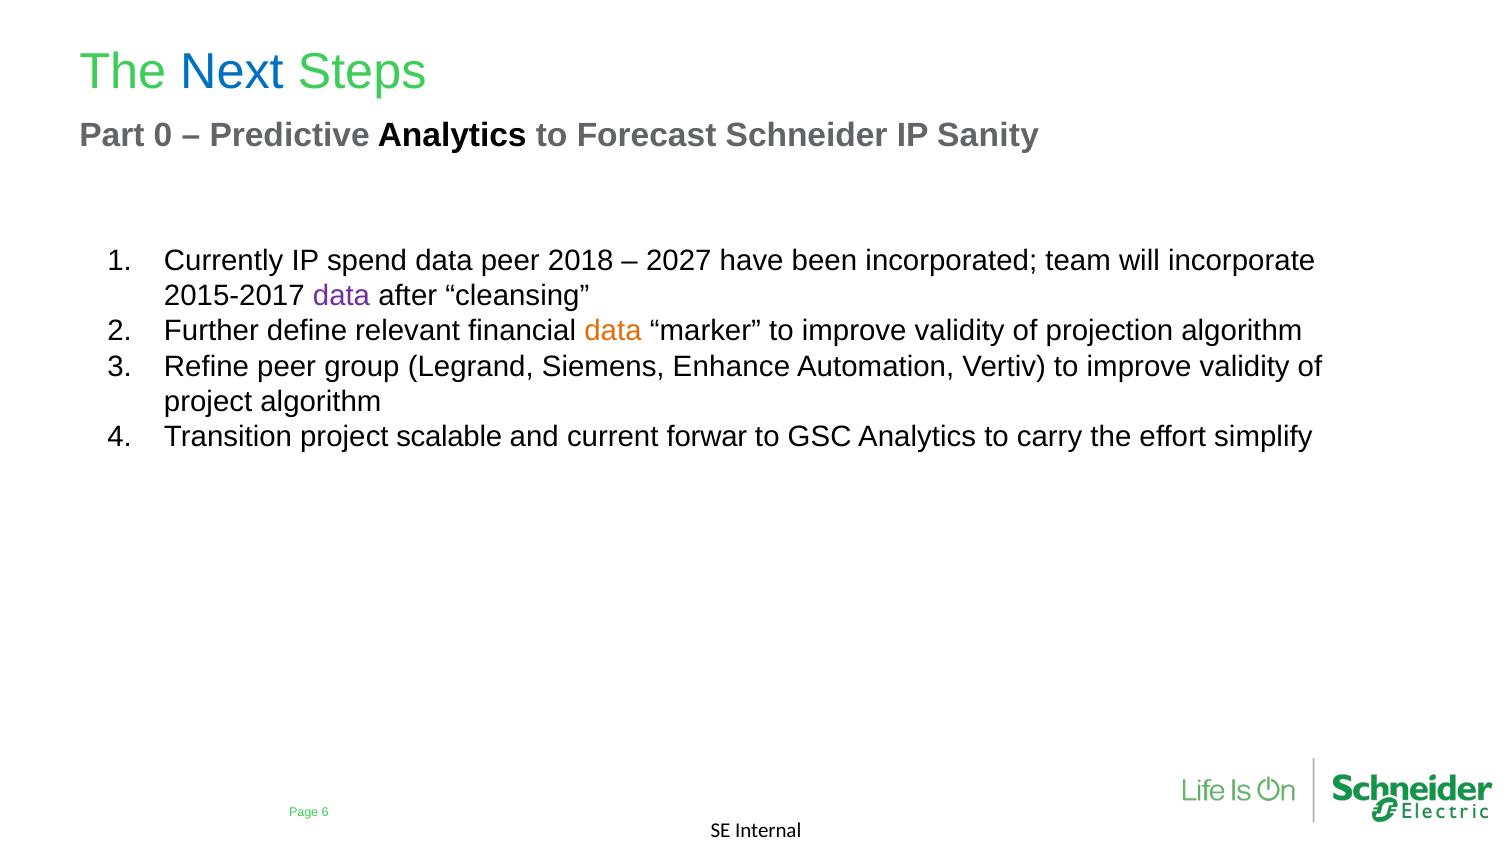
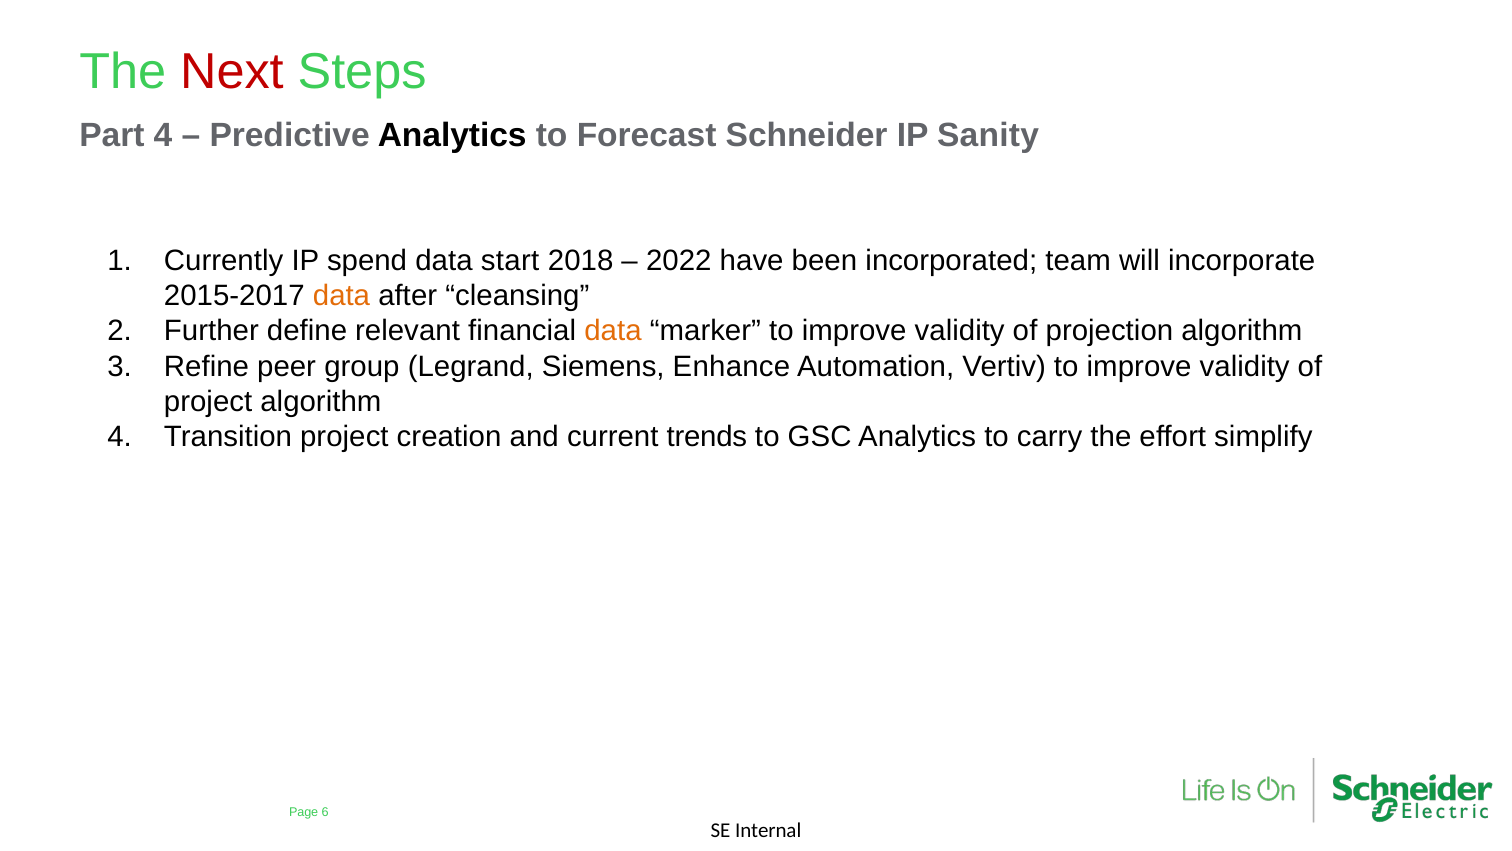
Next colour: blue -> red
Part 0: 0 -> 4
data peer: peer -> start
2027: 2027 -> 2022
data at (342, 296) colour: purple -> orange
scalable: scalable -> creation
forwar: forwar -> trends
